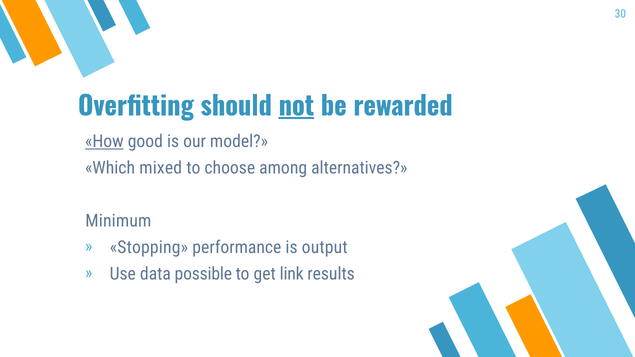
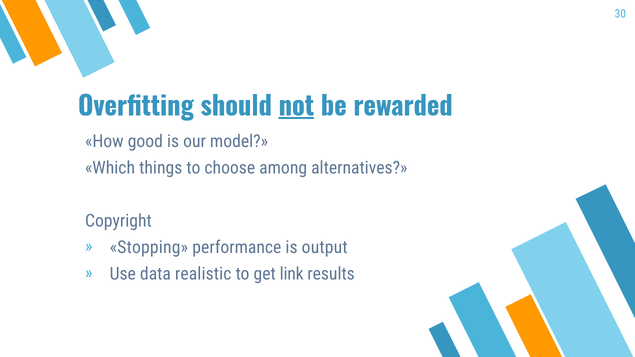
How underline: present -> none
mixed: mixed -> things
Minimum: Minimum -> Copyright
possible: possible -> realistic
